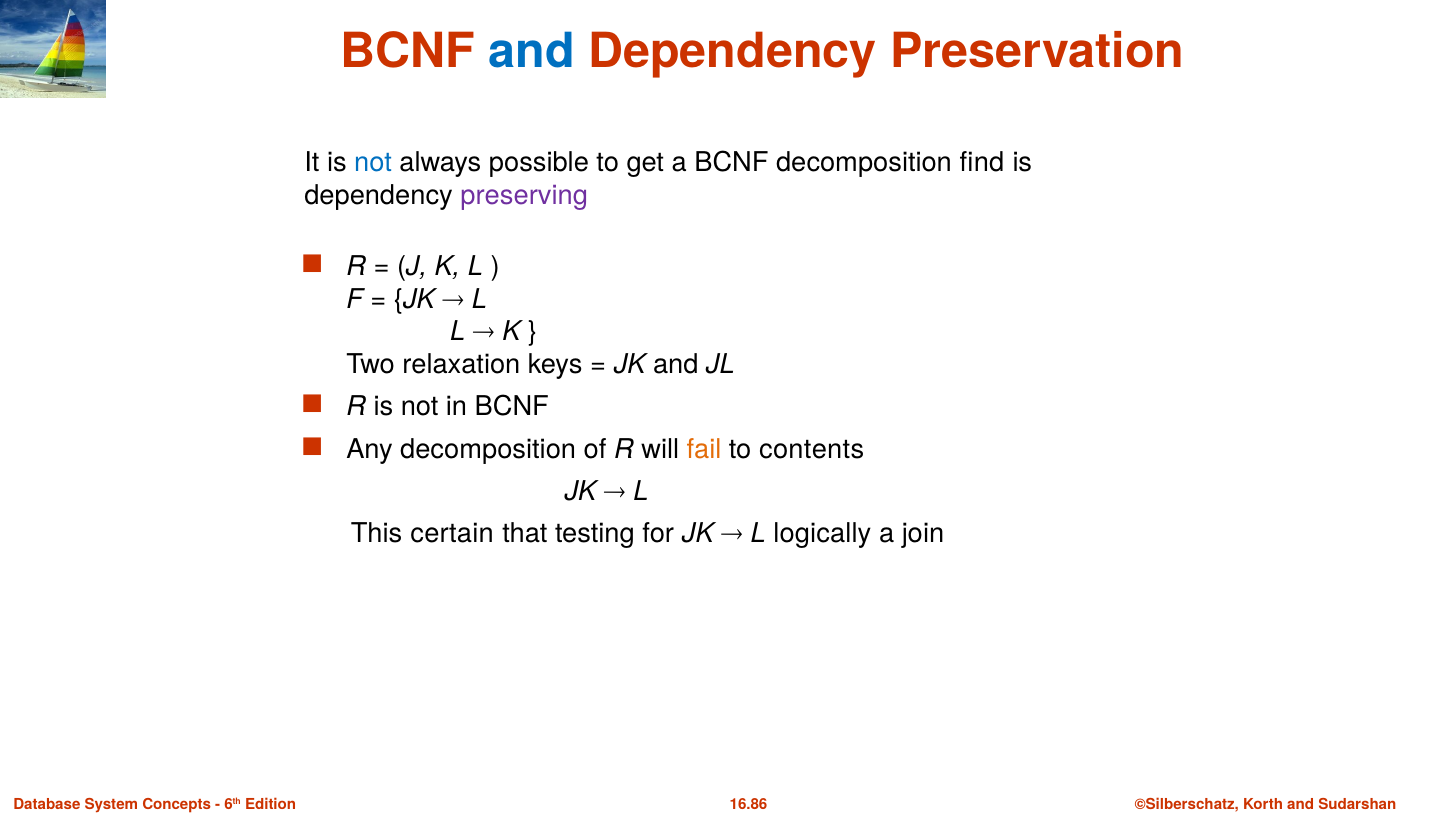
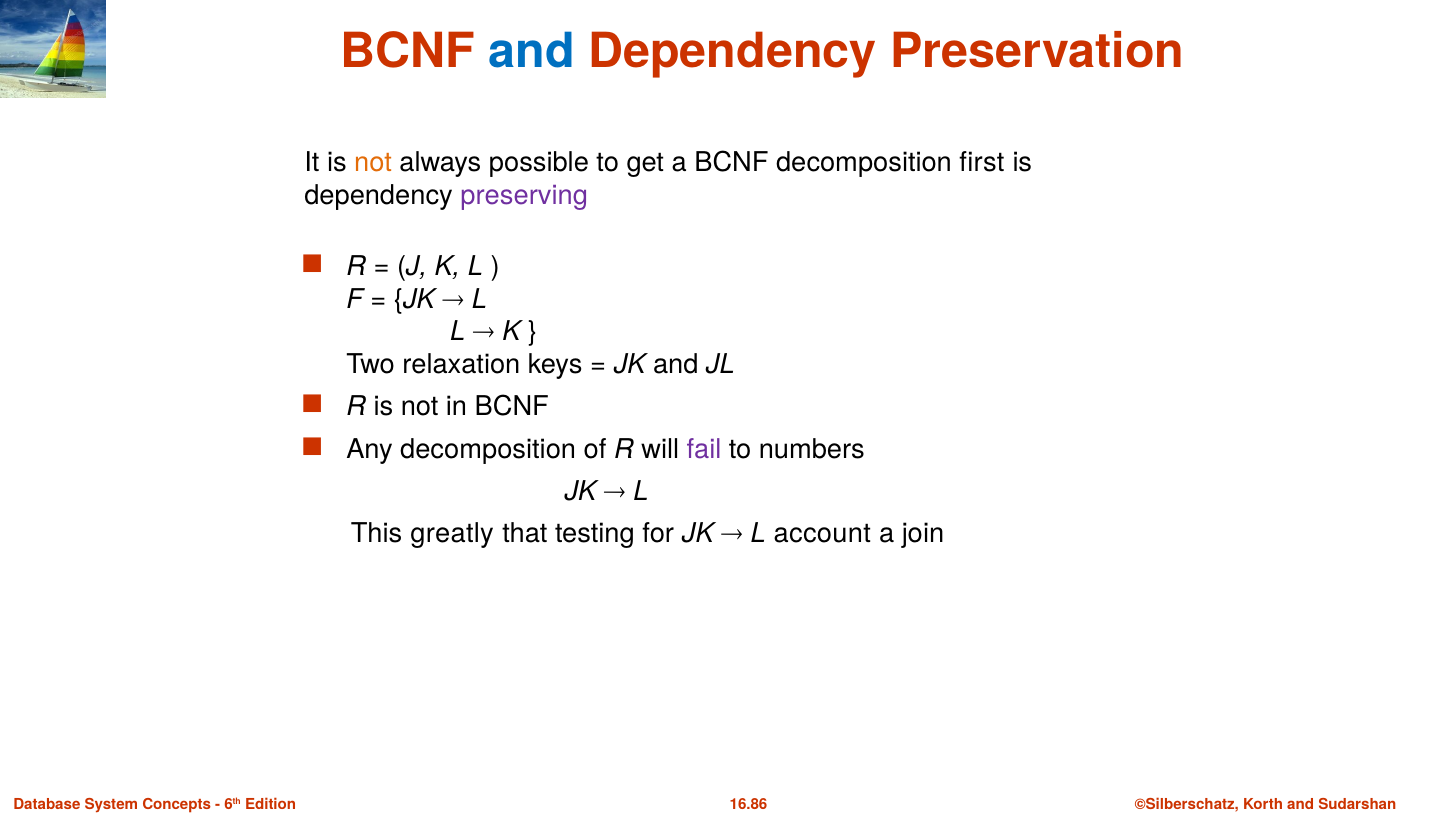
not at (373, 163) colour: blue -> orange
find: find -> first
fail colour: orange -> purple
contents: contents -> numbers
certain: certain -> greatly
logically: logically -> account
